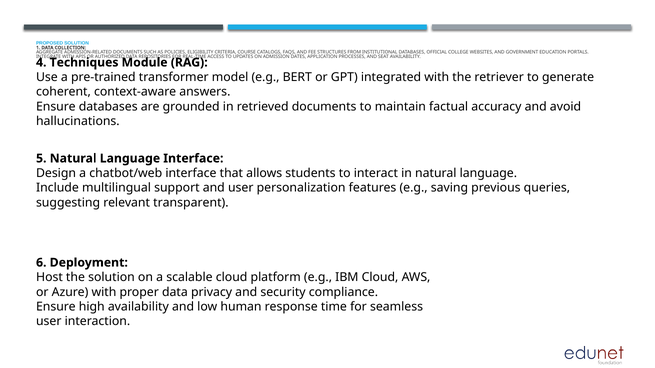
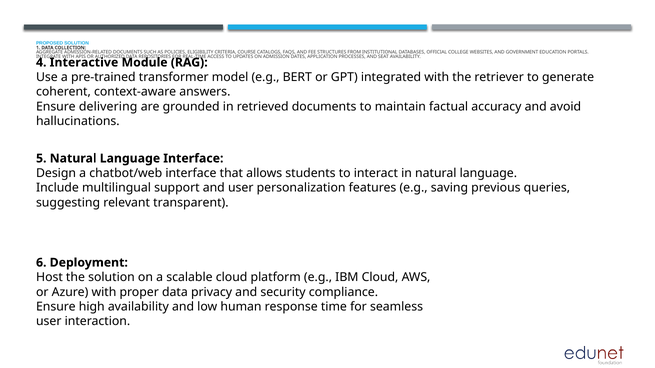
Techniques: Techniques -> Interactive
Ensure databases: databases -> delivering
